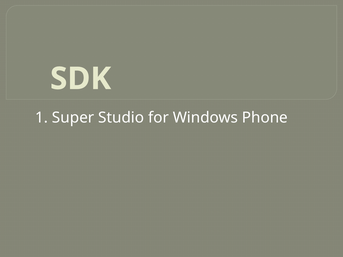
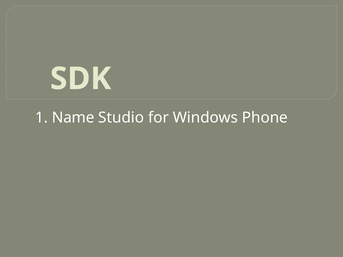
Super: Super -> Name
